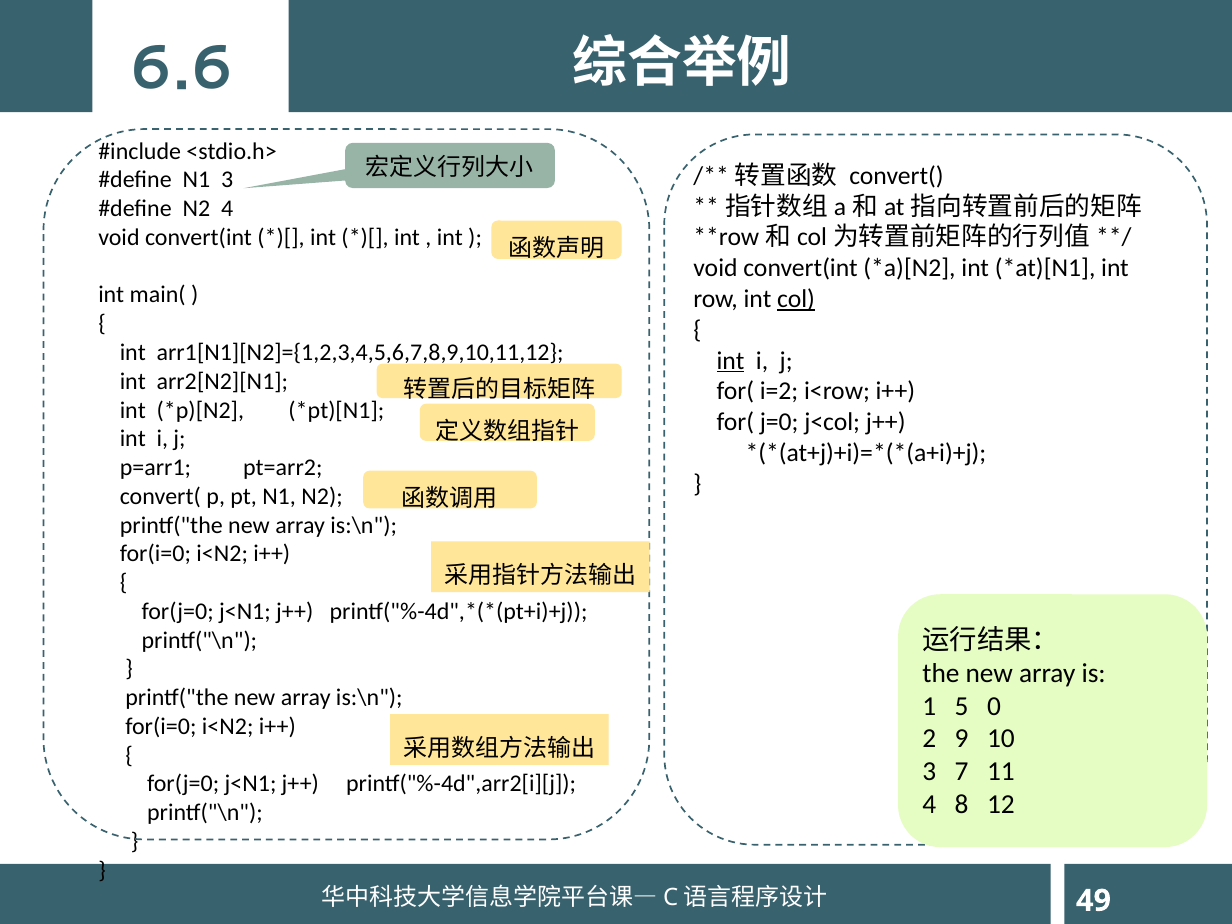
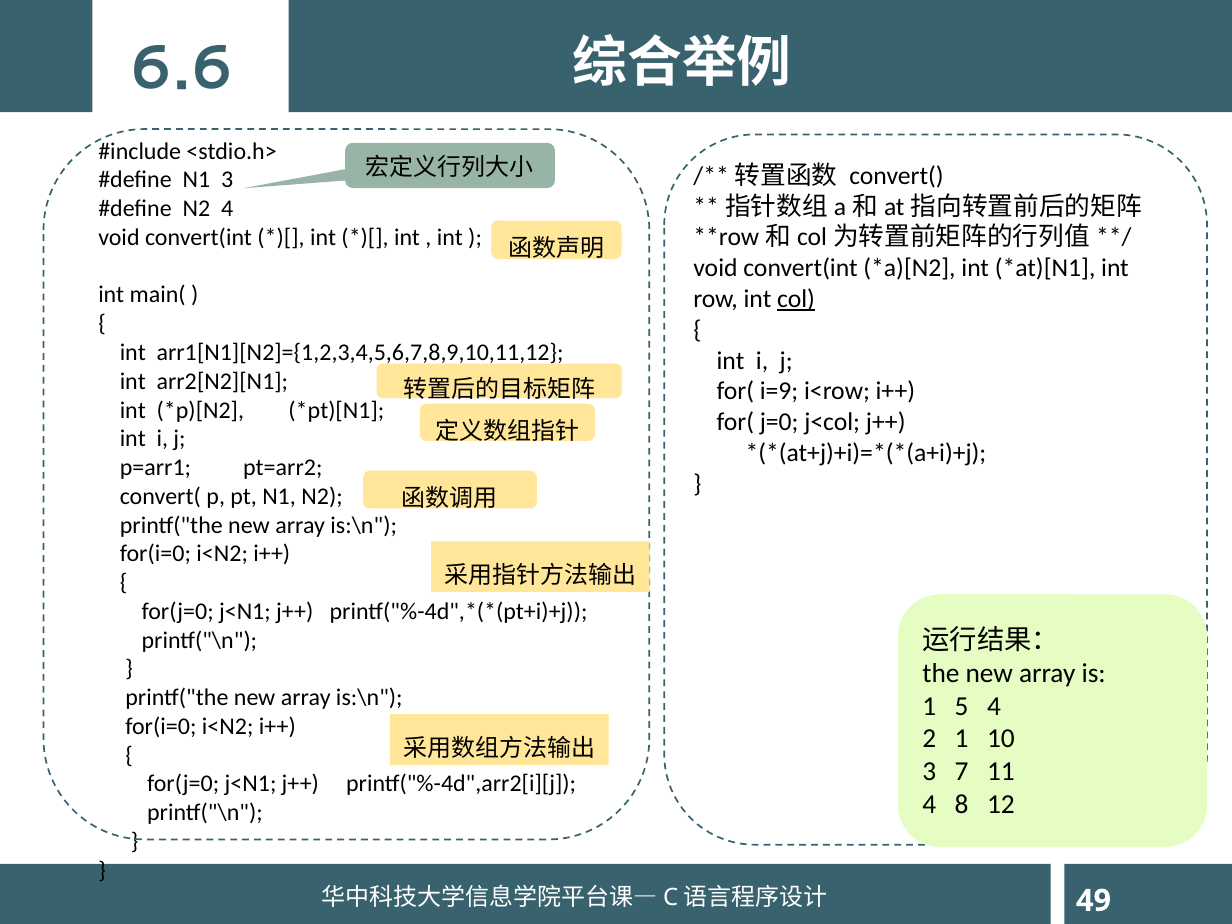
int at (731, 361) underline: present -> none
i=2: i=2 -> i=9
5 0: 0 -> 4
2 9: 9 -> 1
